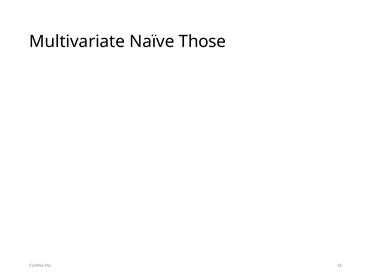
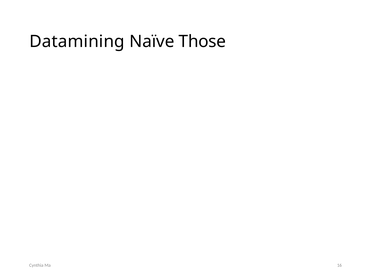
Multivariate: Multivariate -> Datamining
